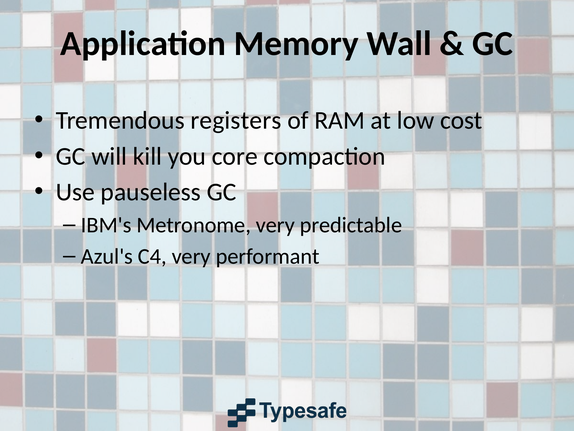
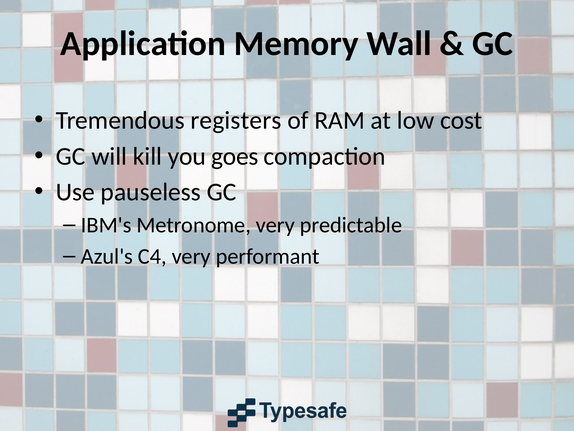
core: core -> goes
